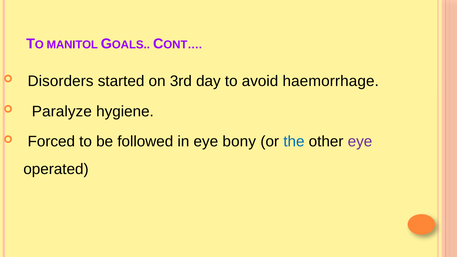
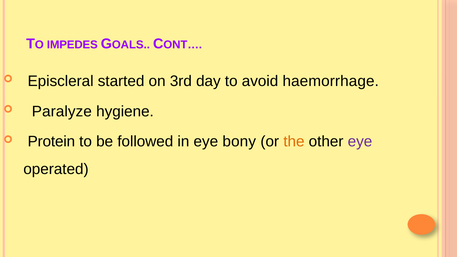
MANITOL: MANITOL -> IMPEDES
Disorders: Disorders -> Episcleral
Forced: Forced -> Protein
the colour: blue -> orange
